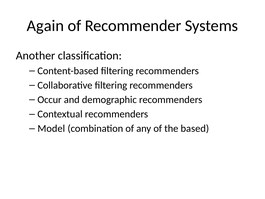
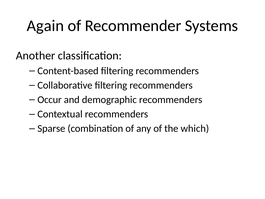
Model: Model -> Sparse
based: based -> which
